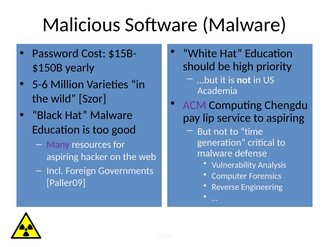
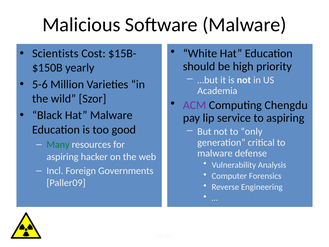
Password: Password -> Scientists
time: time -> only
Many colour: purple -> green
